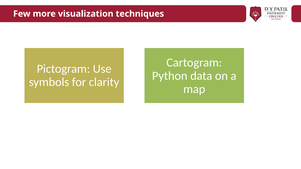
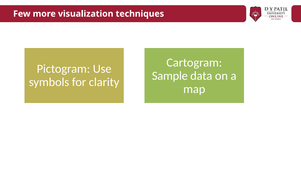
Python: Python -> Sample
